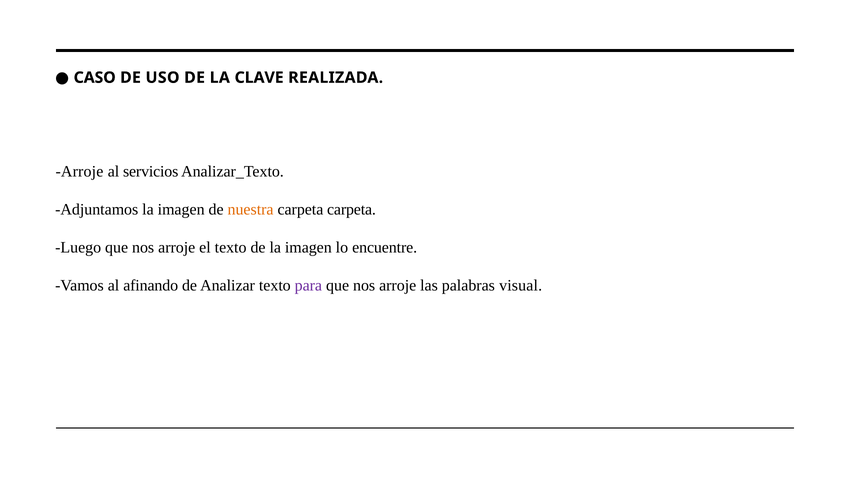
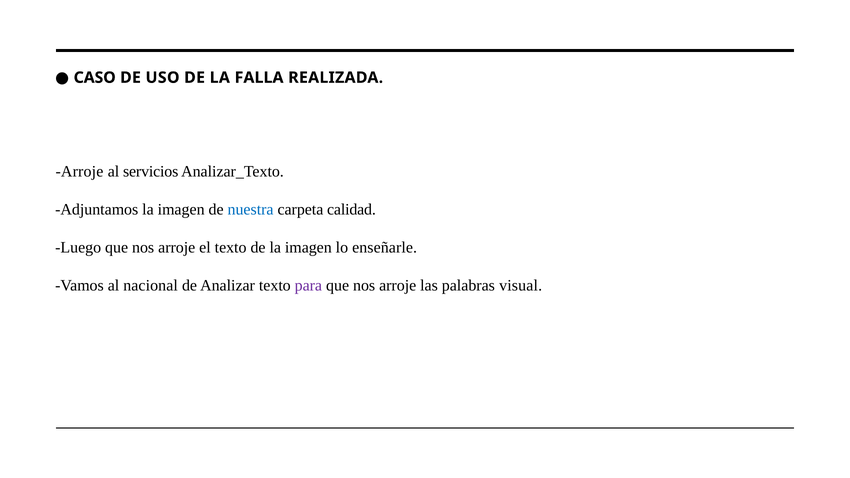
CLAVE: CLAVE -> FALLA
nuestra colour: orange -> blue
carpeta carpeta: carpeta -> calidad
encuentre: encuentre -> enseñarle
afinando: afinando -> nacional
